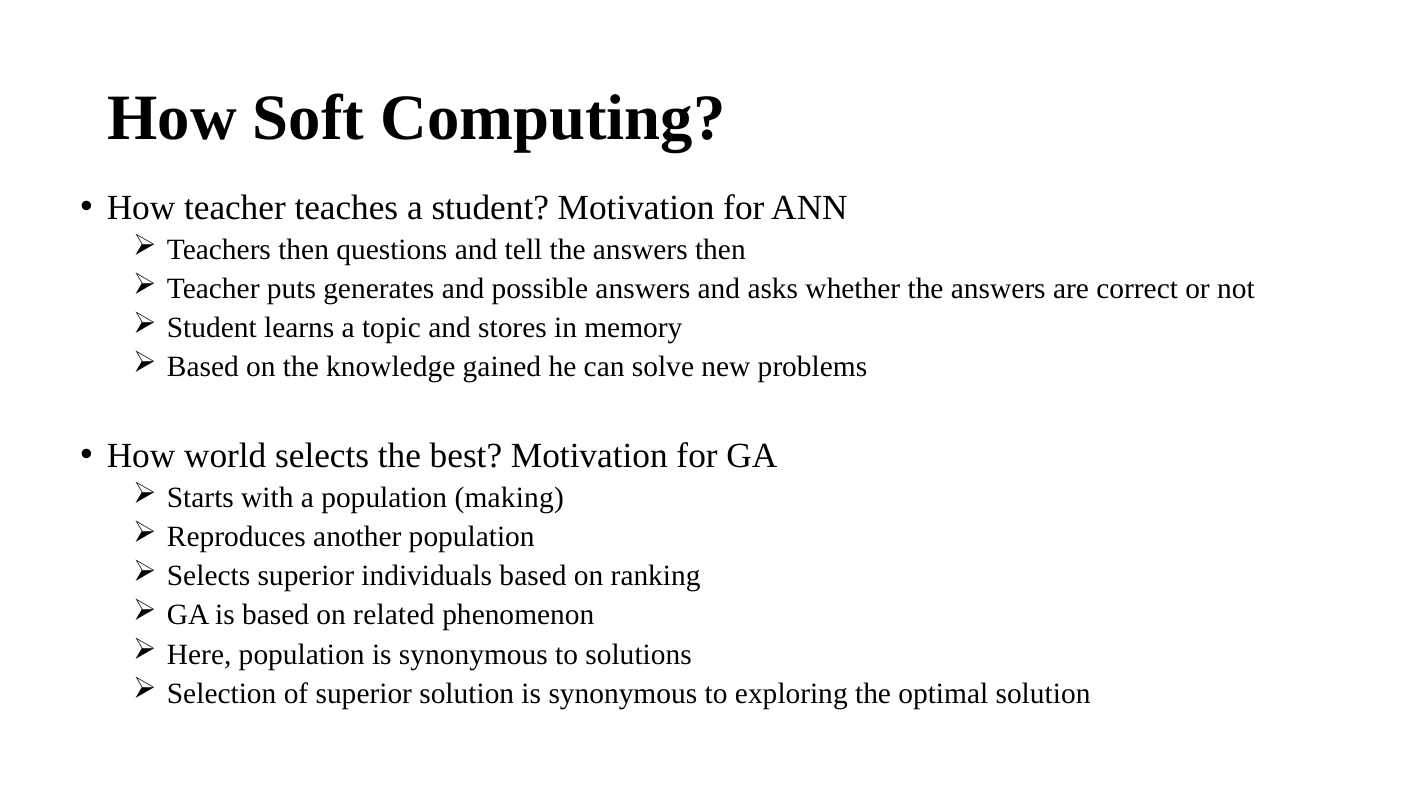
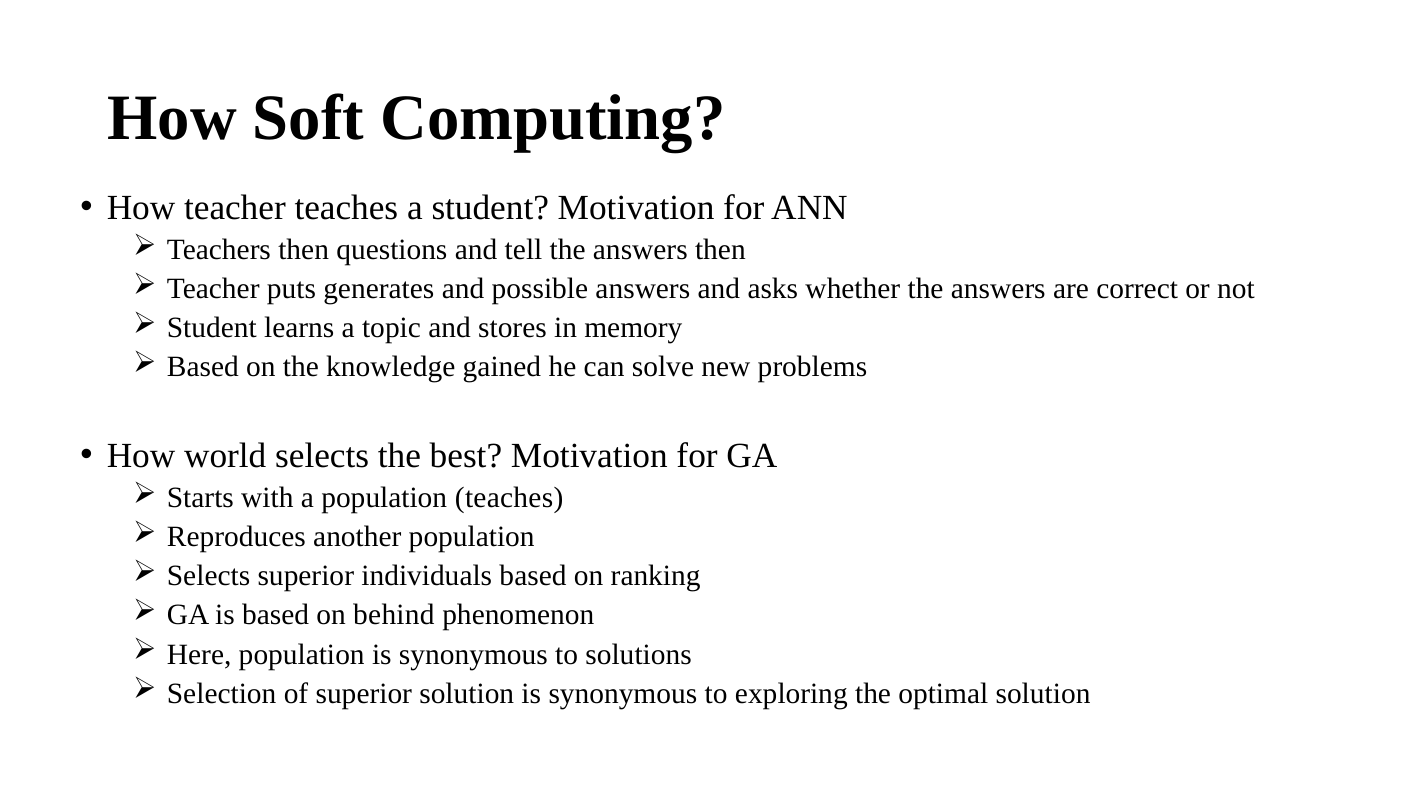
population making: making -> teaches
related: related -> behind
